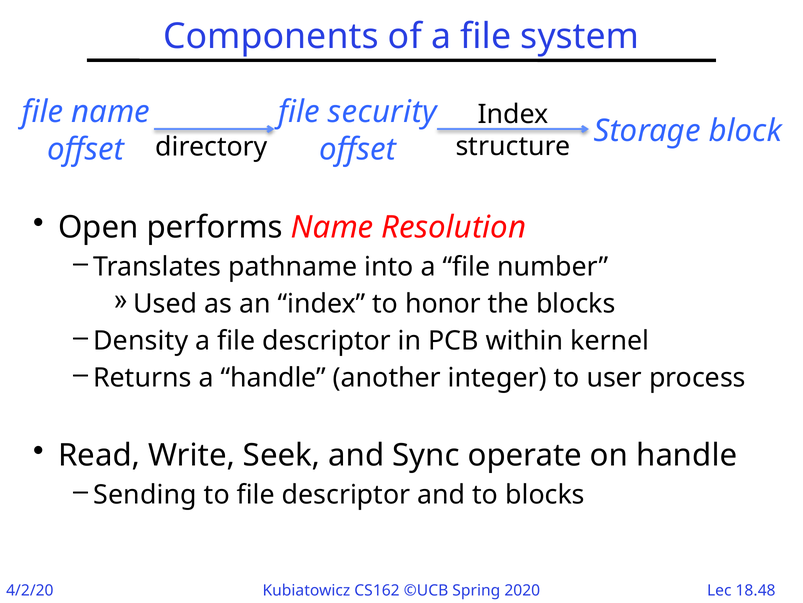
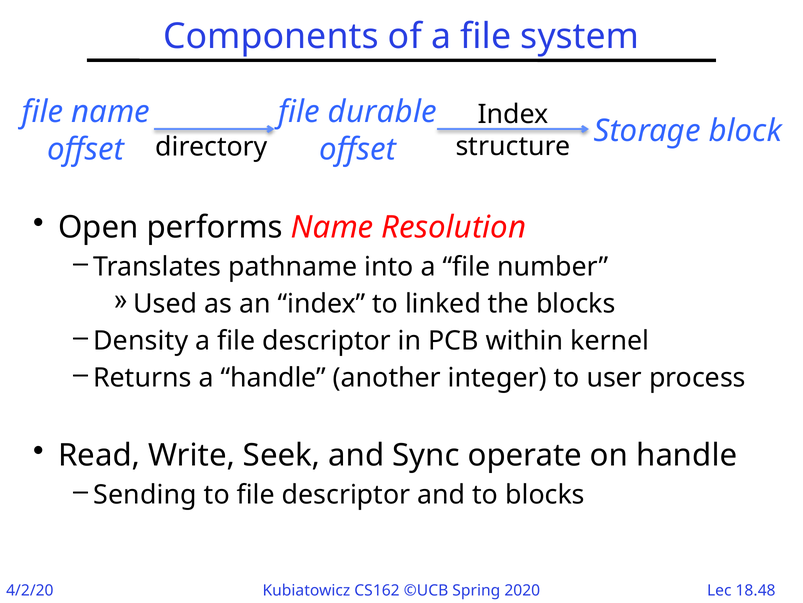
security: security -> durable
honor: honor -> linked
